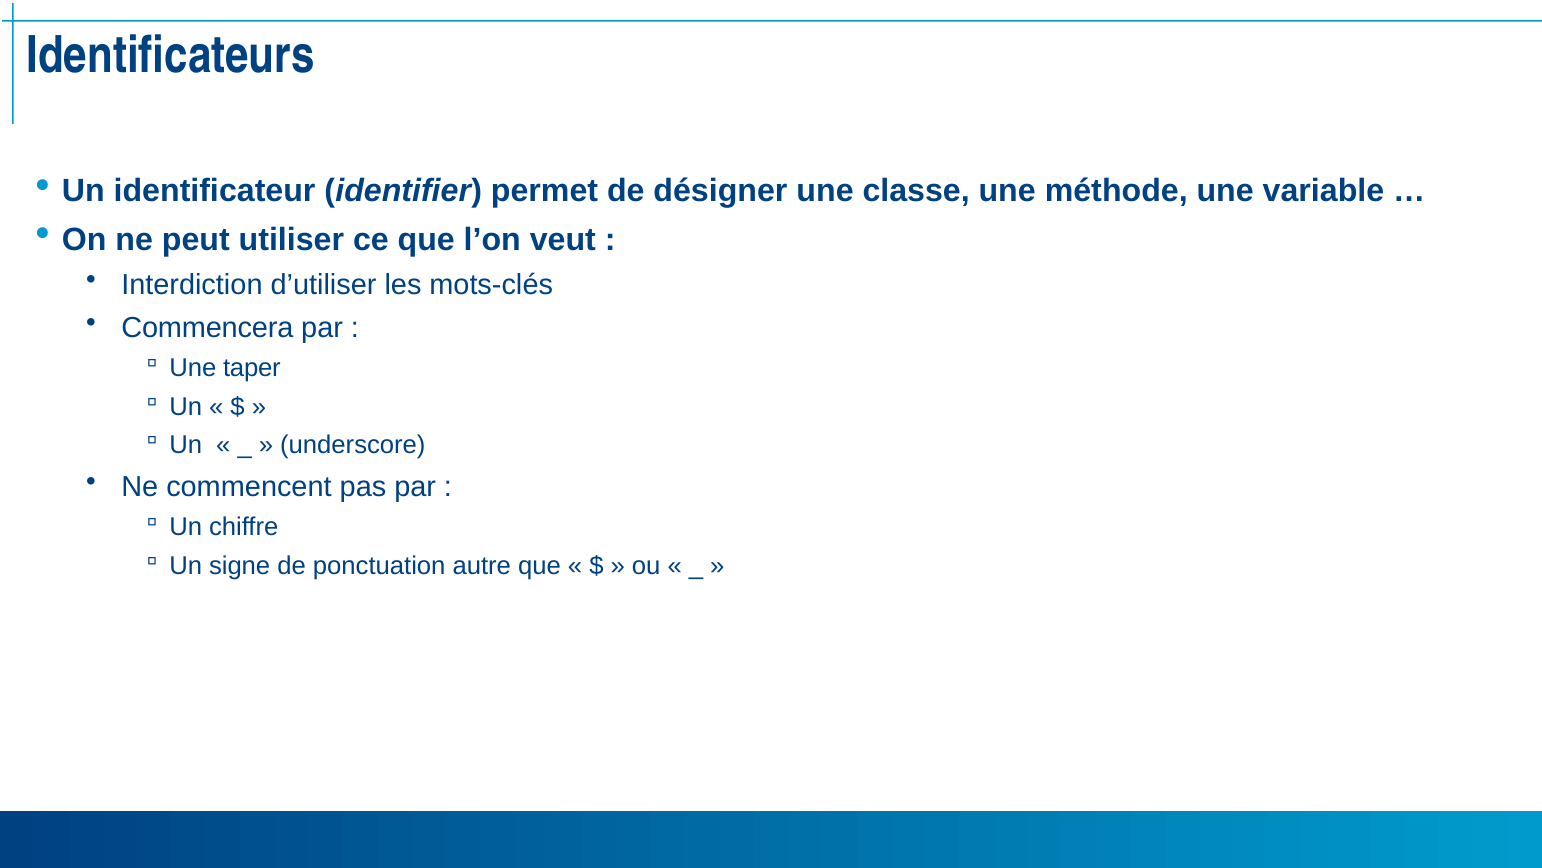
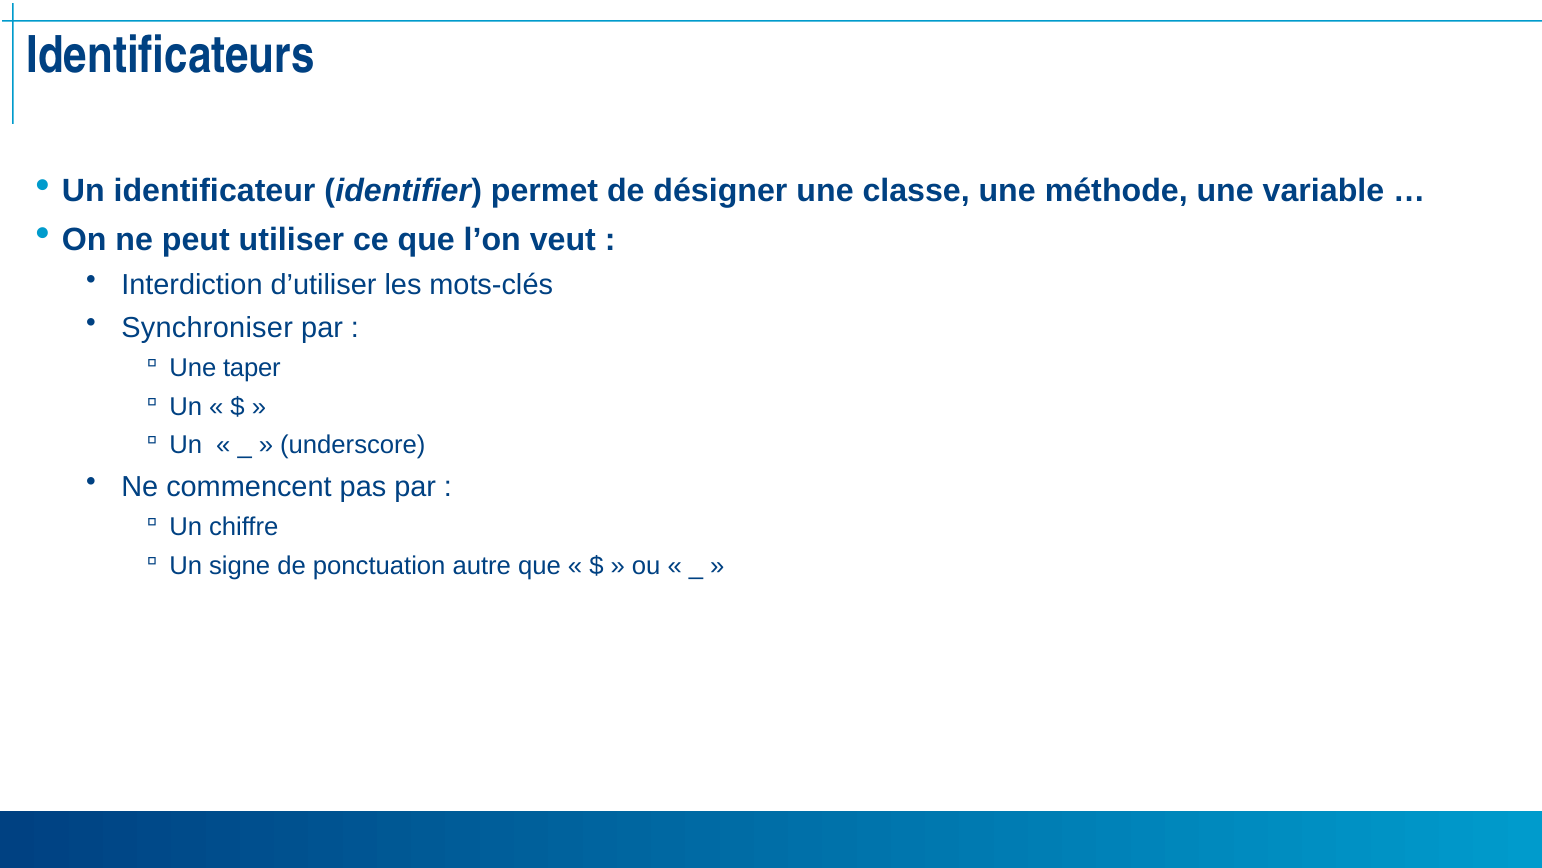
Commencera: Commencera -> Synchroniser
